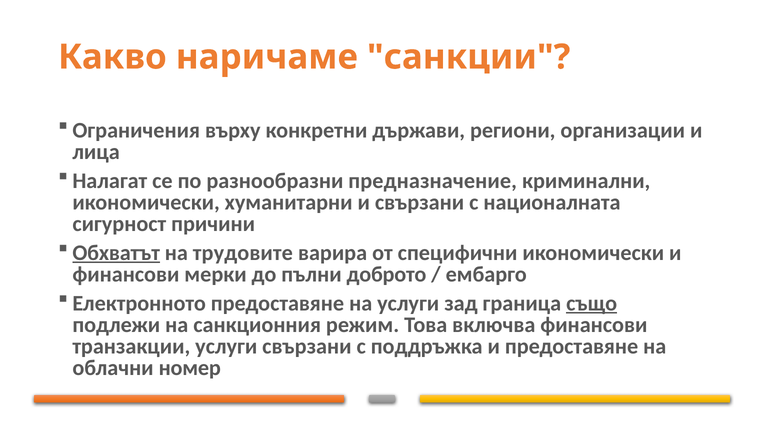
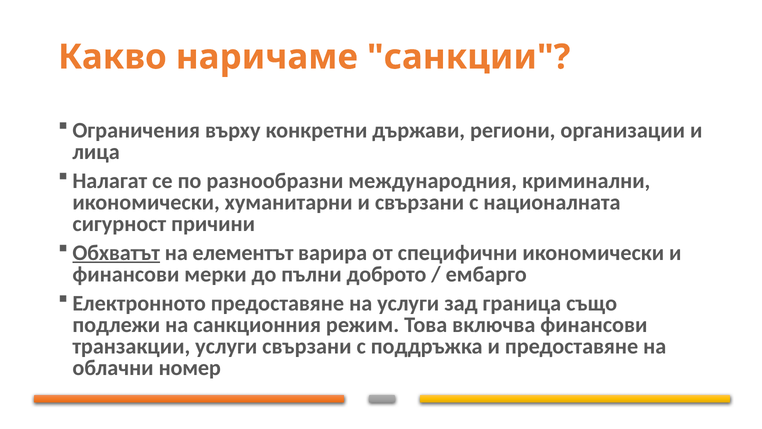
предназначение: предназначение -> международния
трудовите: трудовите -> елементът
също underline: present -> none
